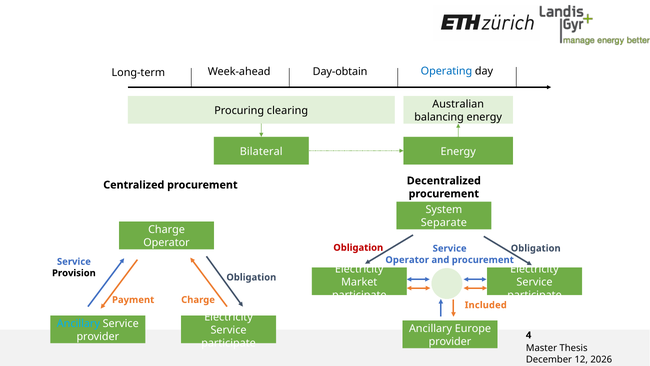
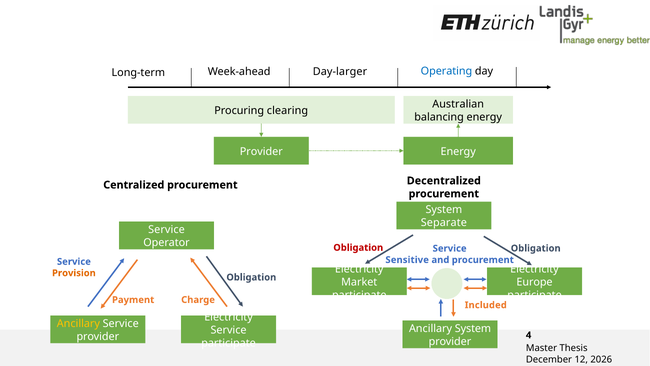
Day-obtain: Day-obtain -> Day-larger
Bilateral at (261, 151): Bilateral -> Provider
Charge at (167, 229): Charge -> Service
Operator at (407, 260): Operator -> Sensitive
Provision colour: black -> orange
Service at (534, 282): Service -> Europe
Ancillary at (78, 323) colour: light blue -> yellow
Ancillary Europe: Europe -> System
